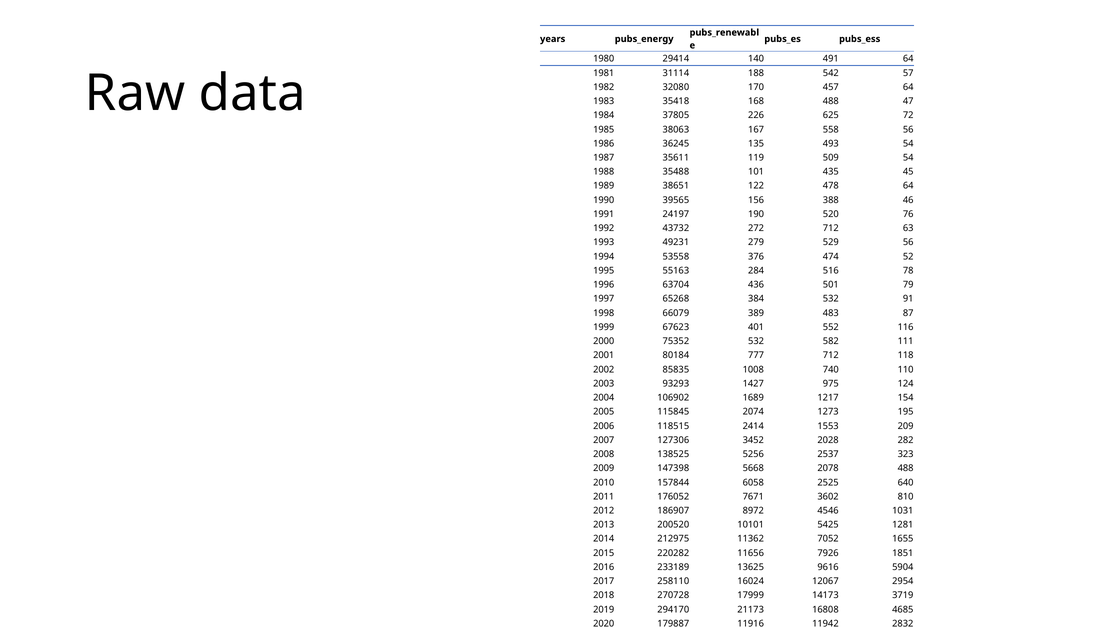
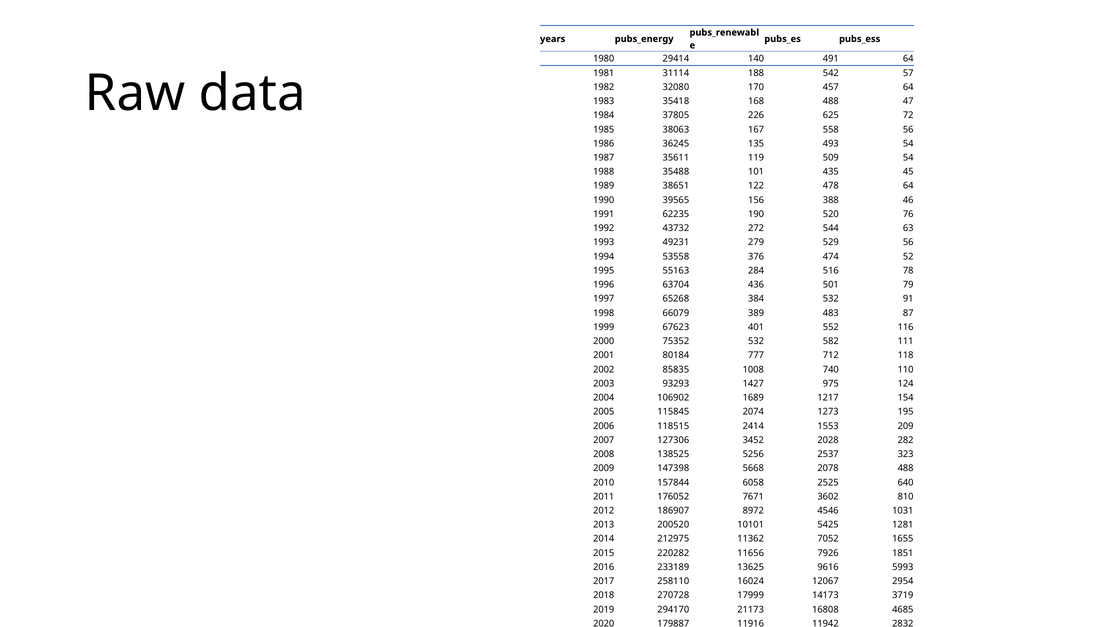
24197: 24197 -> 62235
272 712: 712 -> 544
5904: 5904 -> 5993
